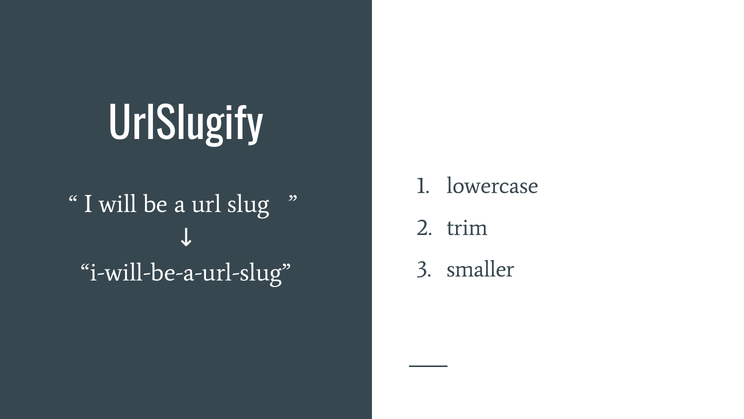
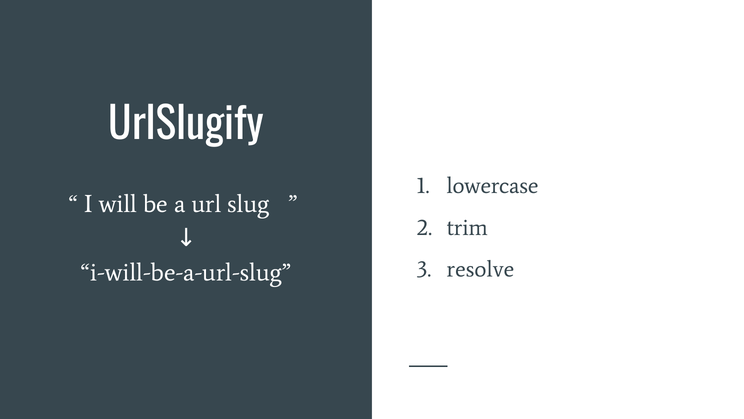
smaller: smaller -> resolve
